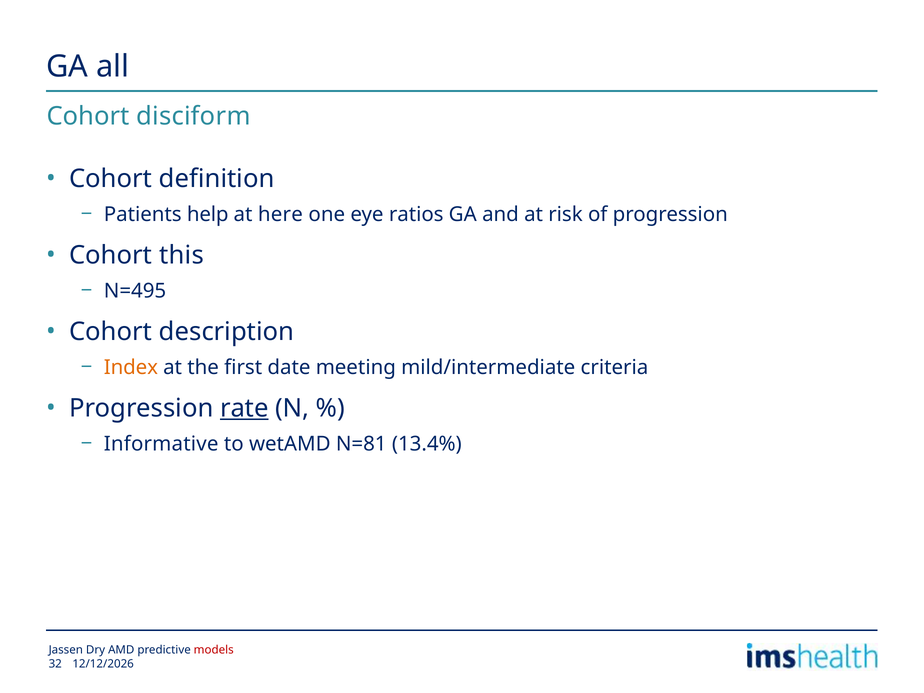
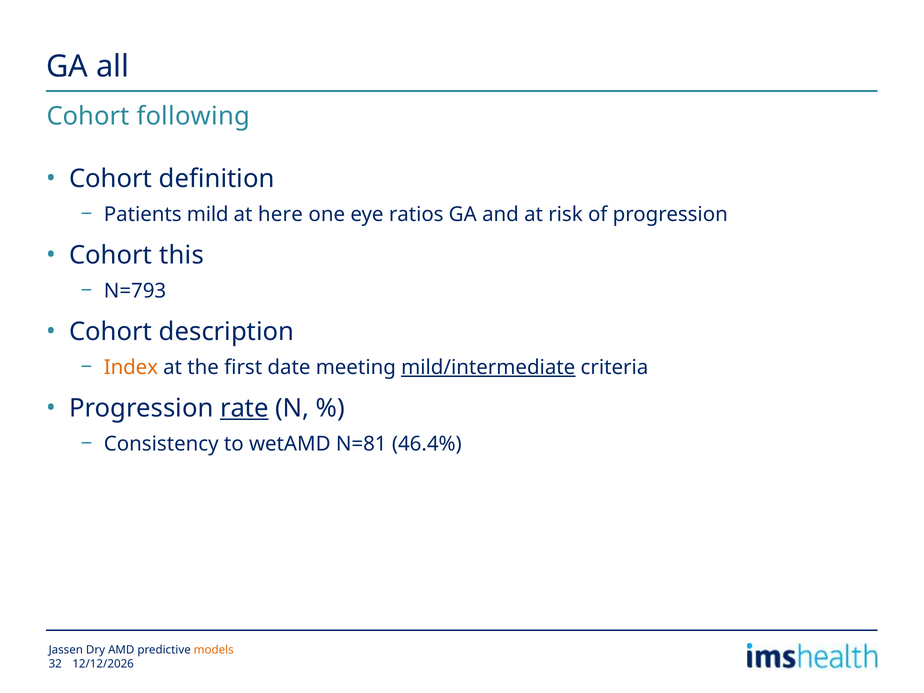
disciform: disciform -> following
help: help -> mild
N=495: N=495 -> N=793
mild/intermediate underline: none -> present
Informative: Informative -> Consistency
13.4%: 13.4% -> 46.4%
models colour: red -> orange
